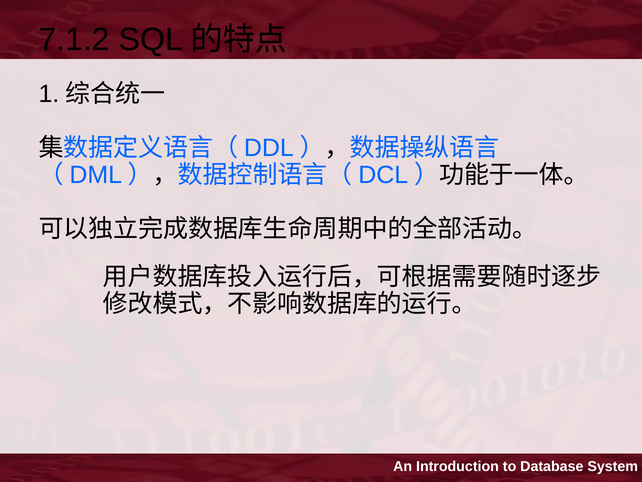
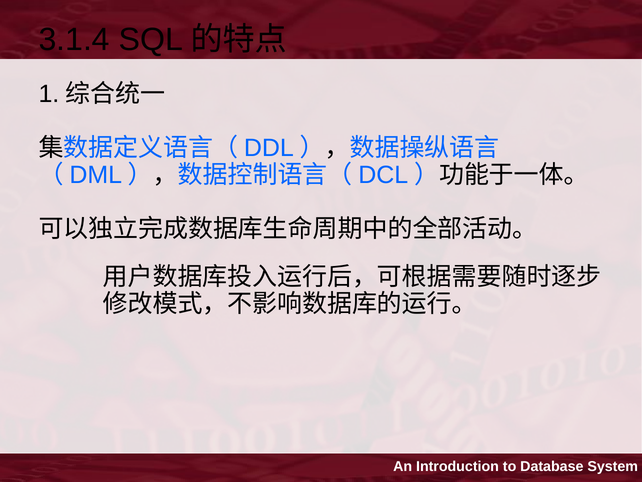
7.1.2: 7.1.2 -> 3.1.4
